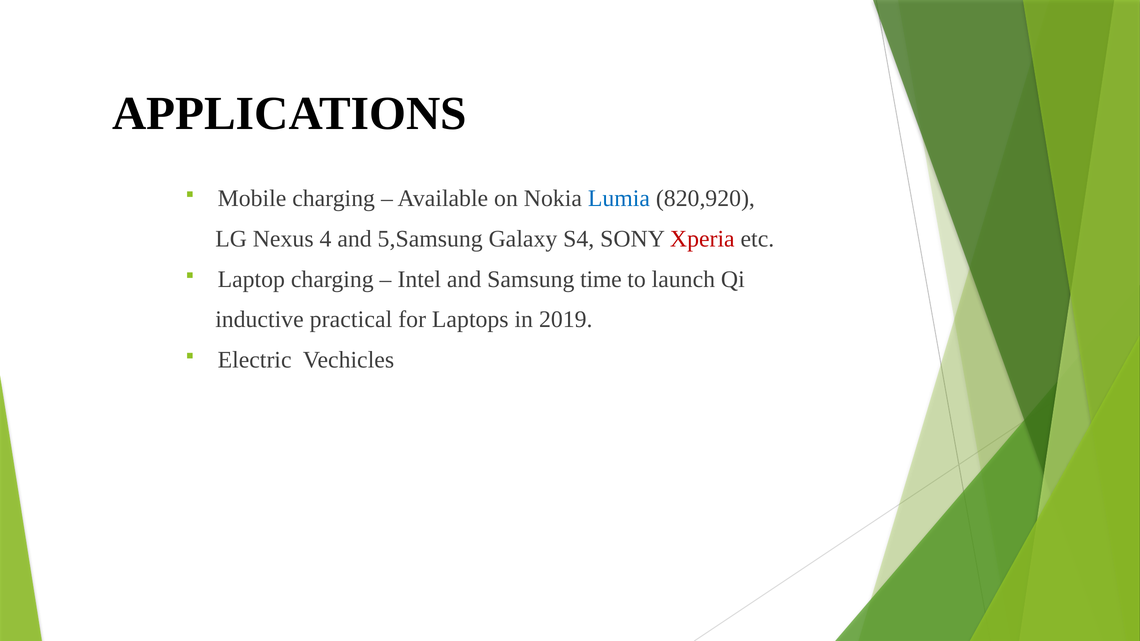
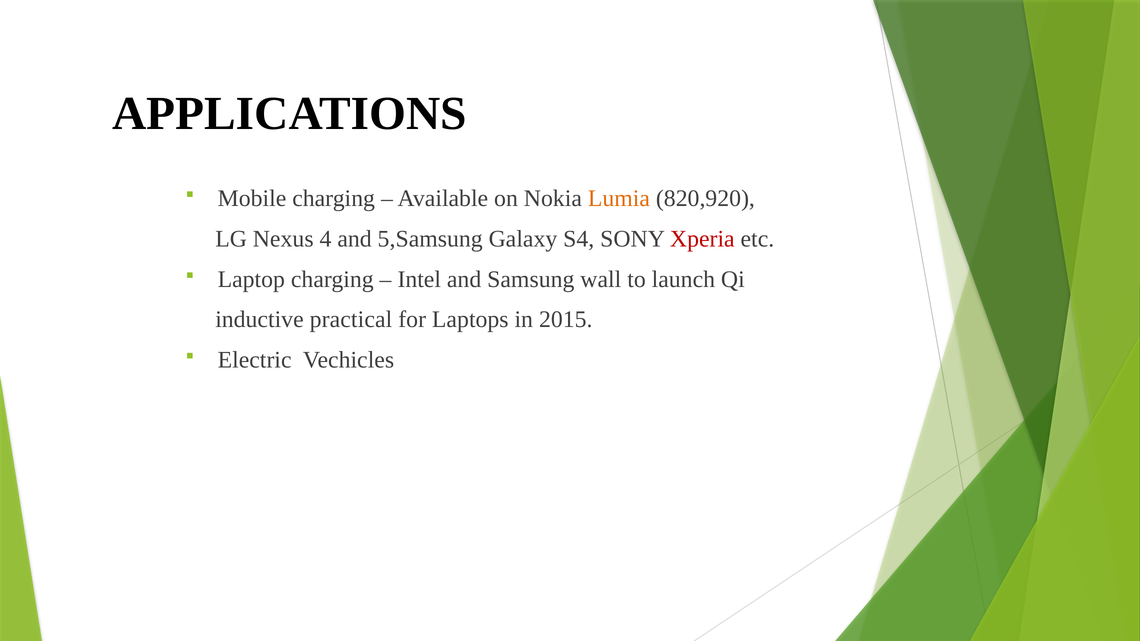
Lumia colour: blue -> orange
time: time -> wall
2019: 2019 -> 2015
